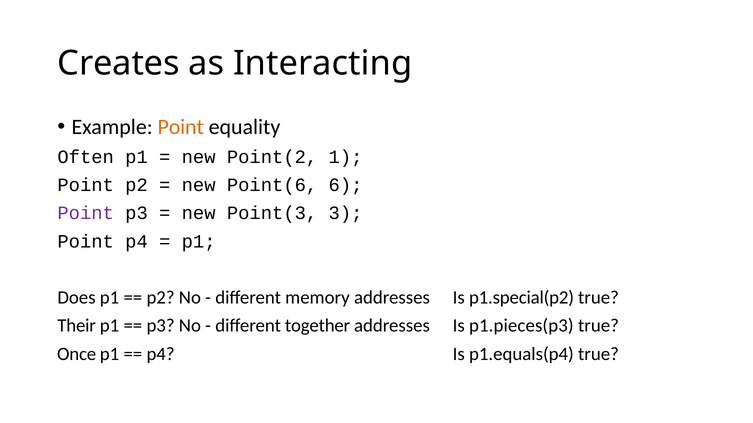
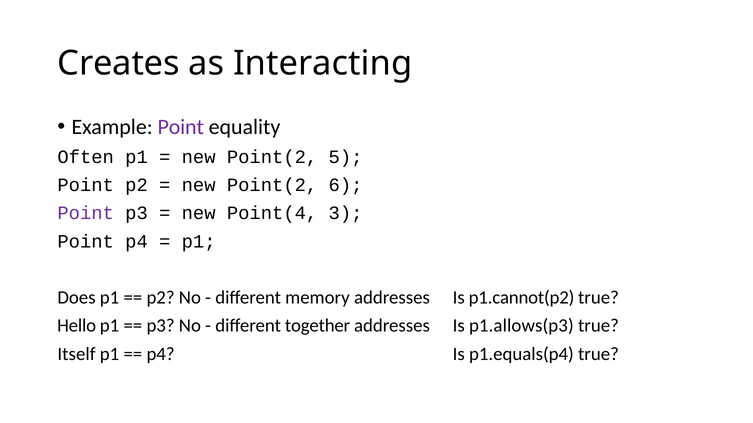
Point at (181, 127) colour: orange -> purple
1: 1 -> 5
Point(6 at (272, 185): Point(6 -> Point(2
Point(3: Point(3 -> Point(4
p1.special(p2: p1.special(p2 -> p1.cannot(p2
Their: Their -> Hello
p1.pieces(p3: p1.pieces(p3 -> p1.allows(p3
Once: Once -> Itself
